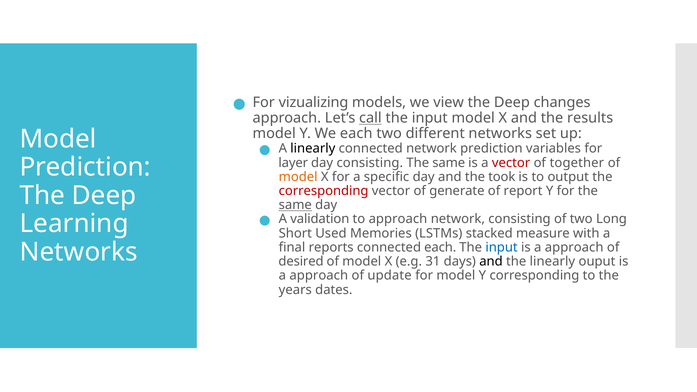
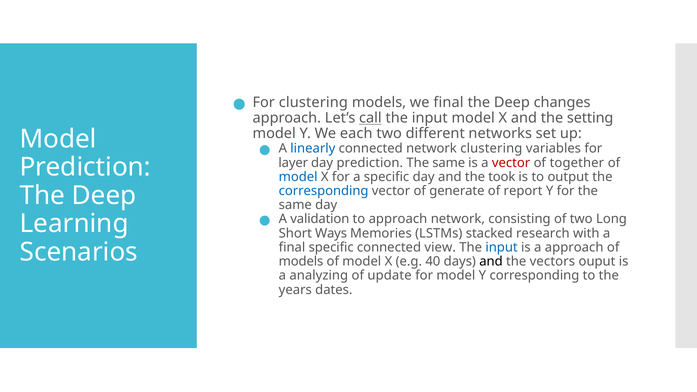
For vizualizing: vizualizing -> clustering
we view: view -> final
results: results -> setting
linearly at (313, 149) colour: black -> blue
network prediction: prediction -> clustering
day consisting: consisting -> prediction
model at (298, 177) colour: orange -> blue
corresponding at (324, 191) colour: red -> blue
same at (295, 205) underline: present -> none
Used: Used -> Ways
measure: measure -> research
final reports: reports -> specific
connected each: each -> view
Networks at (79, 252): Networks -> Scenarios
desired at (301, 262): desired -> models
31: 31 -> 40
the linearly: linearly -> vectors
approach at (319, 276): approach -> analyzing
